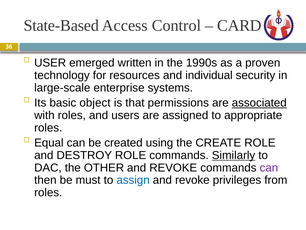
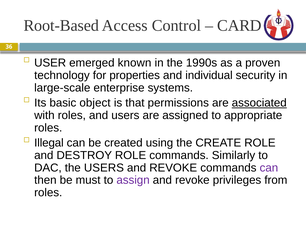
State-Based: State-Based -> Root-Based
written: written -> known
resources: resources -> properties
Equal: Equal -> Illegal
Similarly underline: present -> none
the OTHER: OTHER -> USERS
assign colour: blue -> purple
